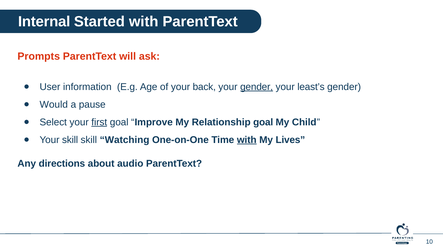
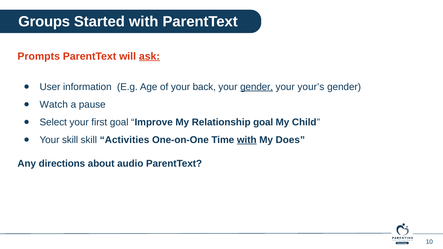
Internal: Internal -> Groups
ask underline: none -> present
least’s: least’s -> your’s
Would: Would -> Watch
first underline: present -> none
Watching: Watching -> Activities
Lives: Lives -> Does
